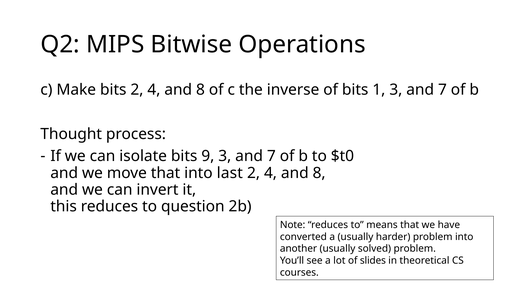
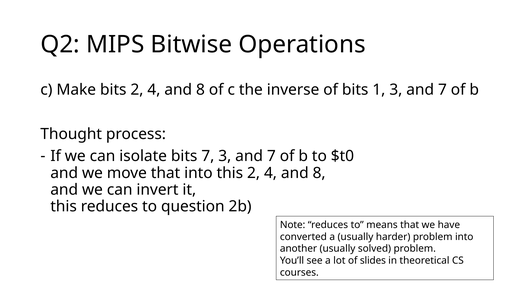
bits 9: 9 -> 7
into last: last -> this
